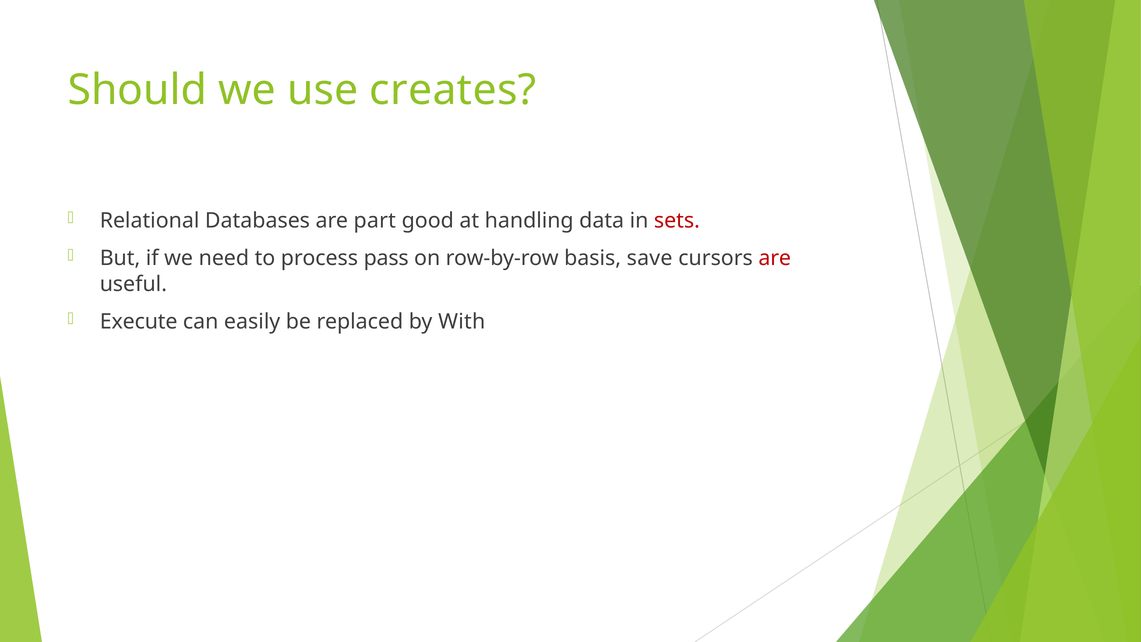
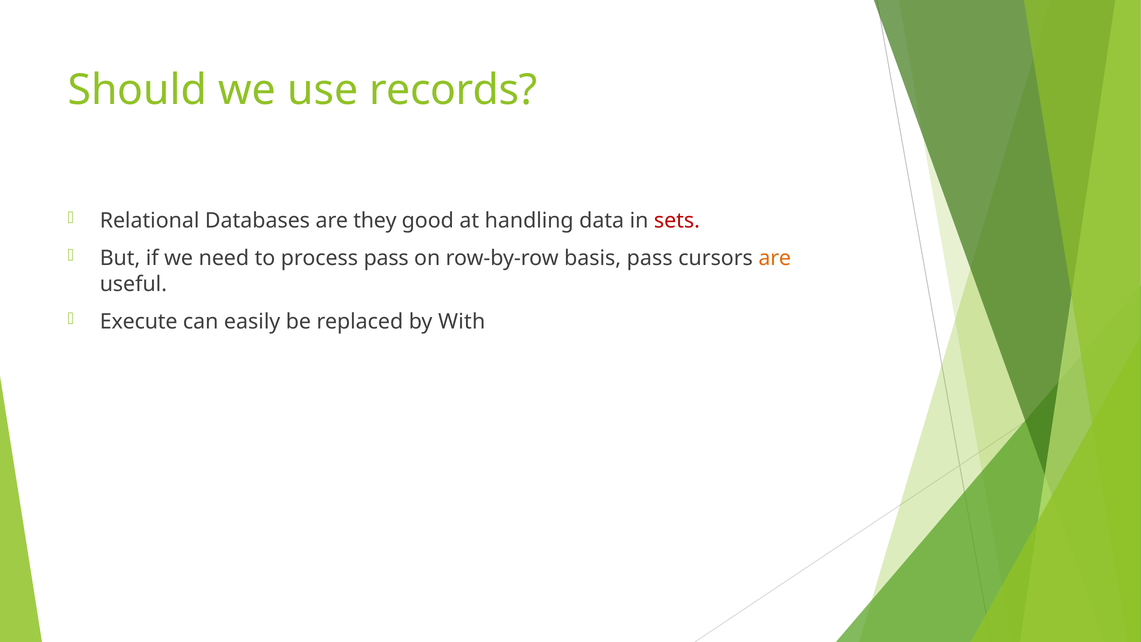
creates: creates -> records
part: part -> they
basis save: save -> pass
are at (775, 258) colour: red -> orange
